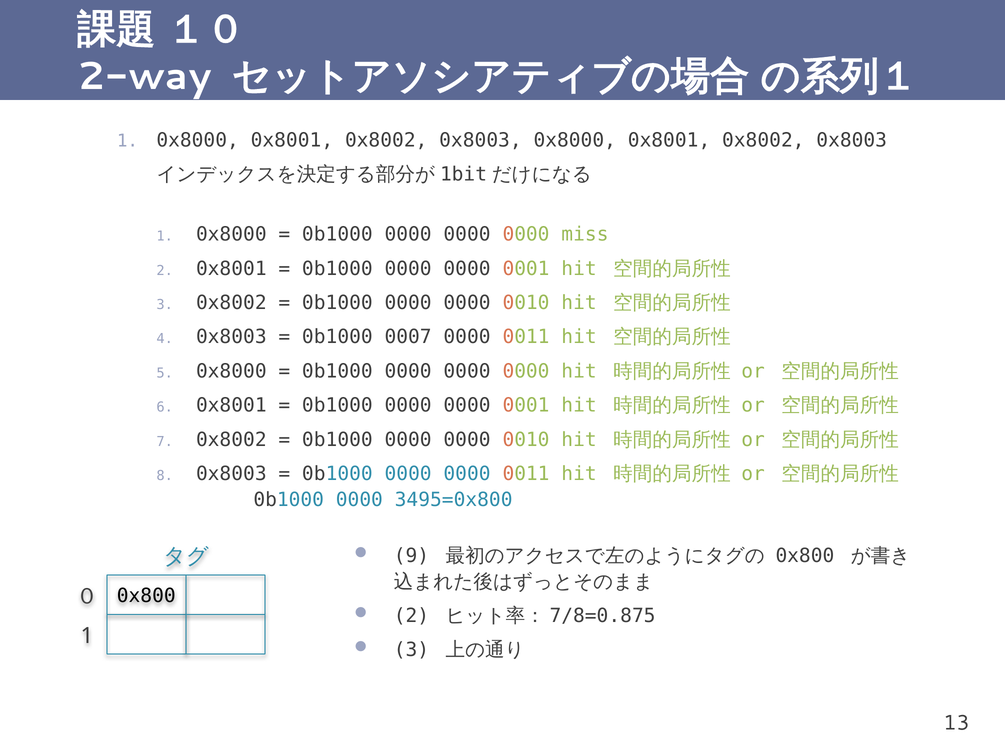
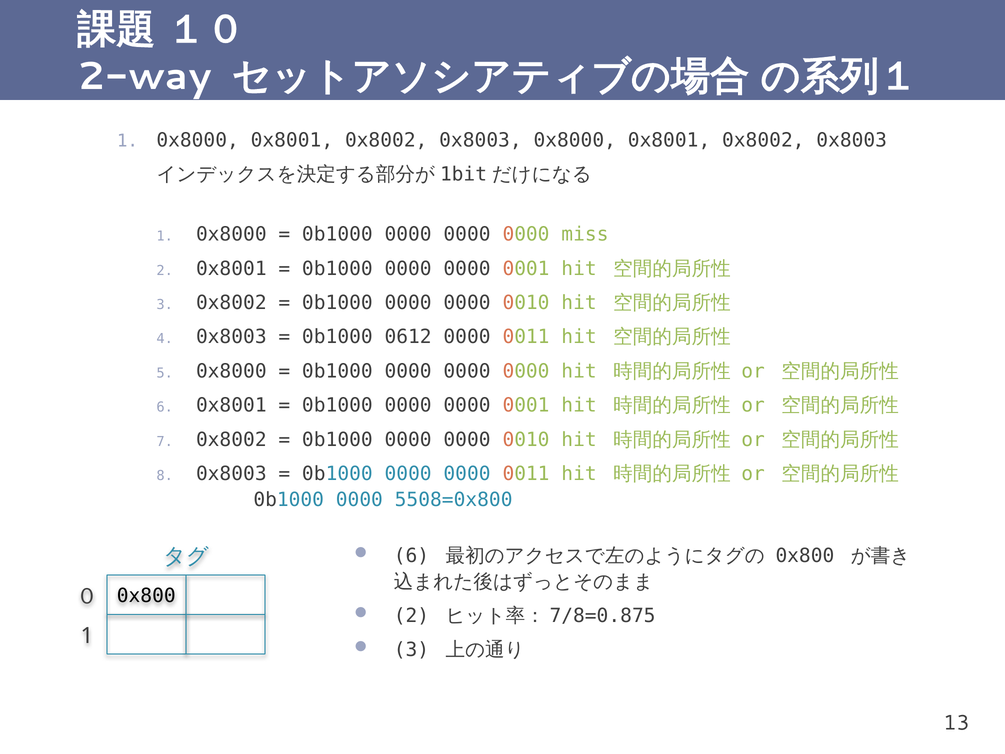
0007: 0007 -> 0612
3495=0x800: 3495=0x800 -> 5508=0x800
9 at (411, 556): 9 -> 6
